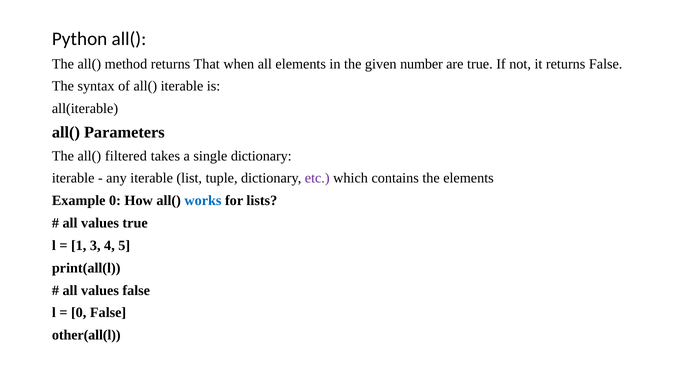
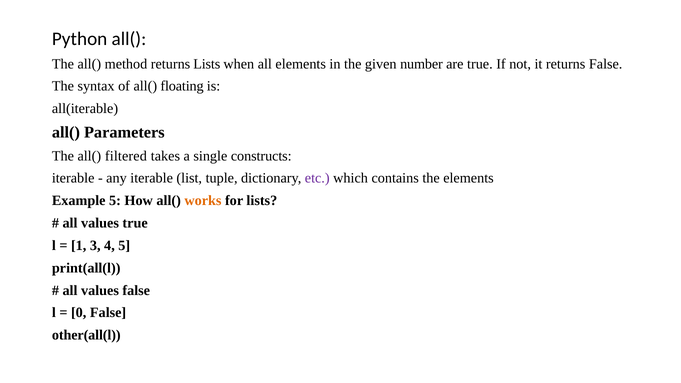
returns That: That -> Lists
all( iterable: iterable -> floating
single dictionary: dictionary -> constructs
Example 0: 0 -> 5
works colour: blue -> orange
